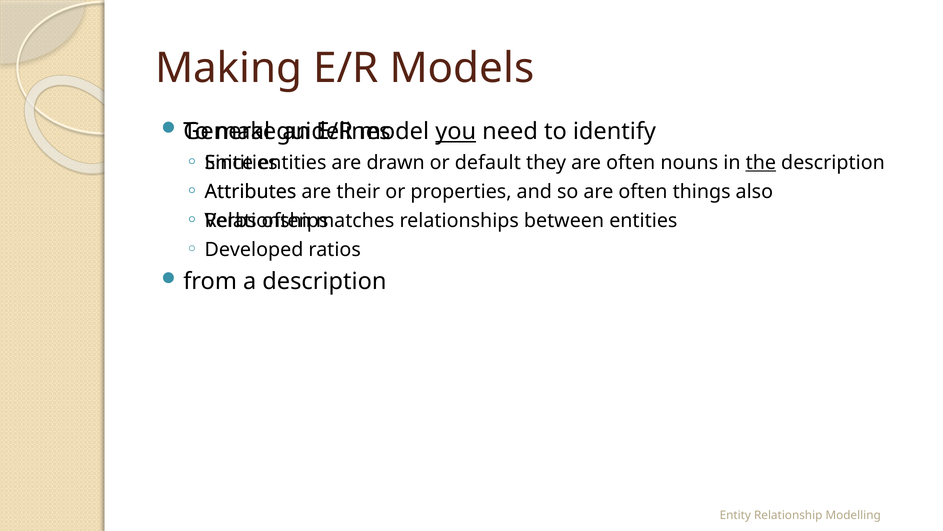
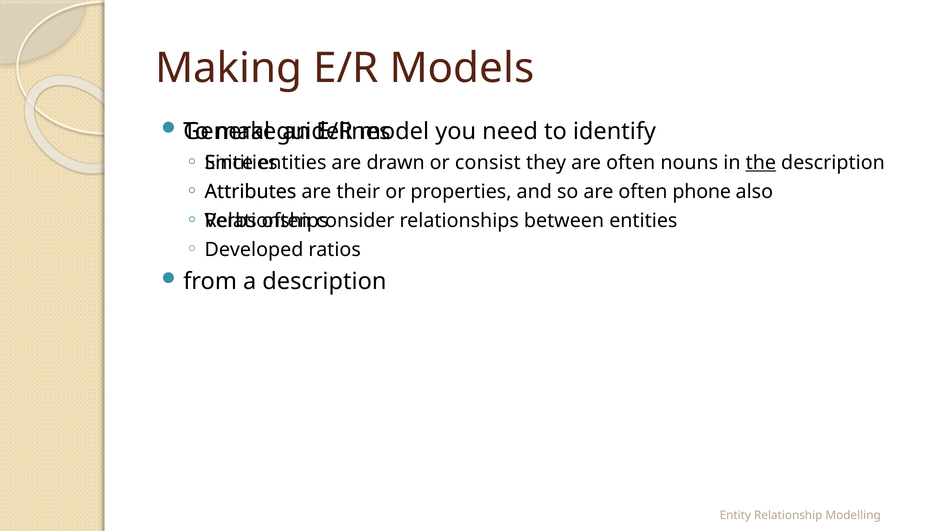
you underline: present -> none
default: default -> consist
things: things -> phone
matches: matches -> consider
